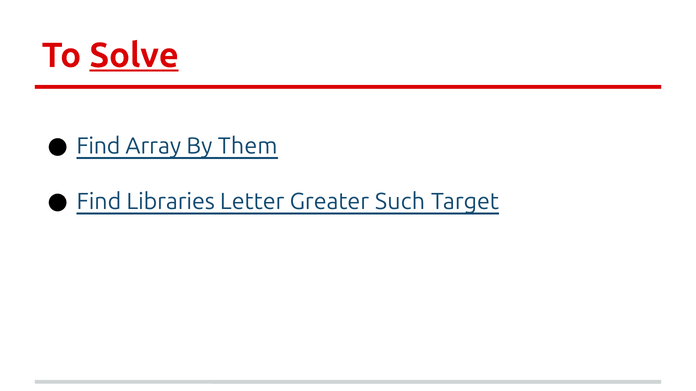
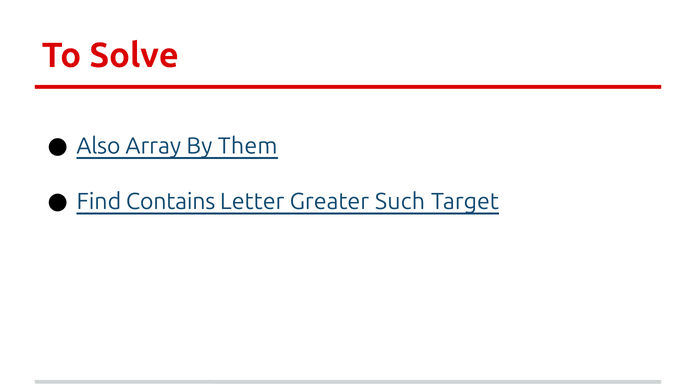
Solve underline: present -> none
Find at (98, 146): Find -> Also
Libraries: Libraries -> Contains
